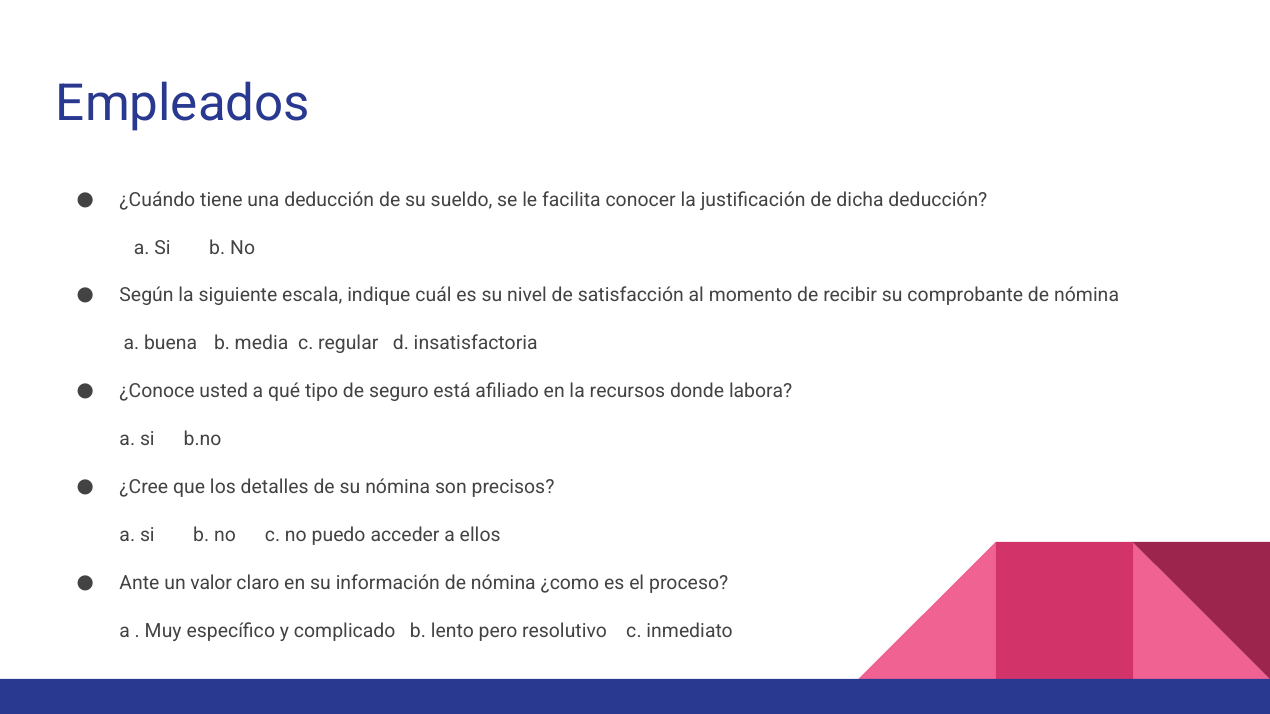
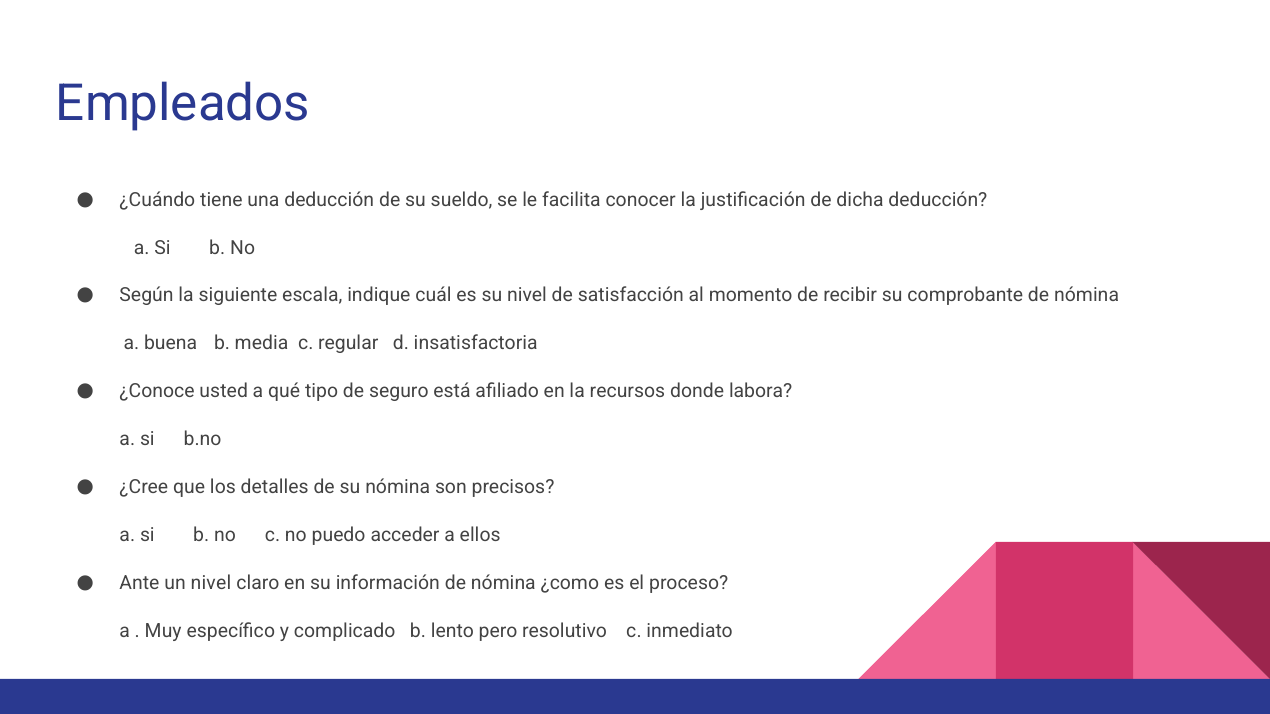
un valor: valor -> nivel
